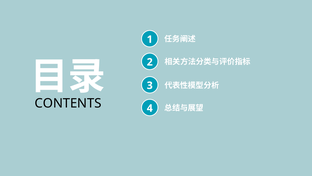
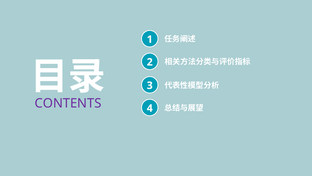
CONTENTS colour: black -> purple
